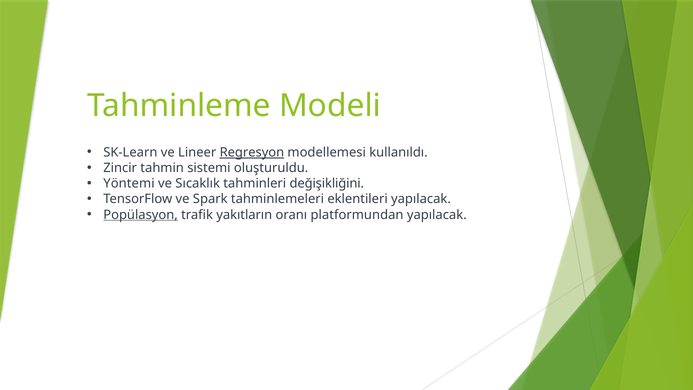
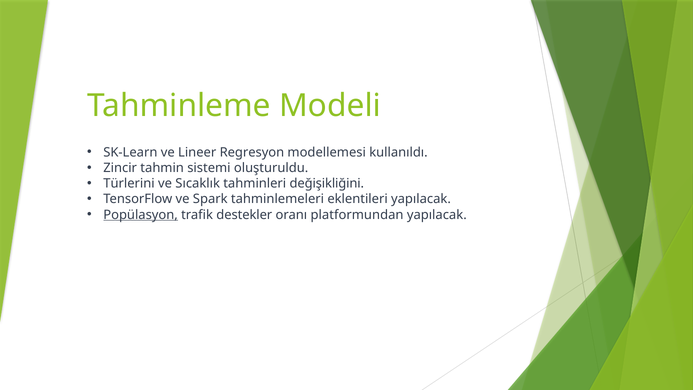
Regresyon underline: present -> none
Yöntemi: Yöntemi -> Türlerini
yakıtların: yakıtların -> destekler
